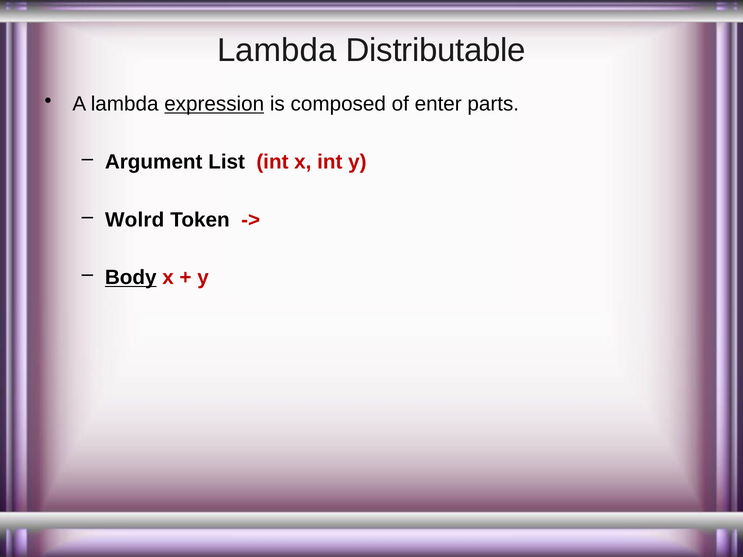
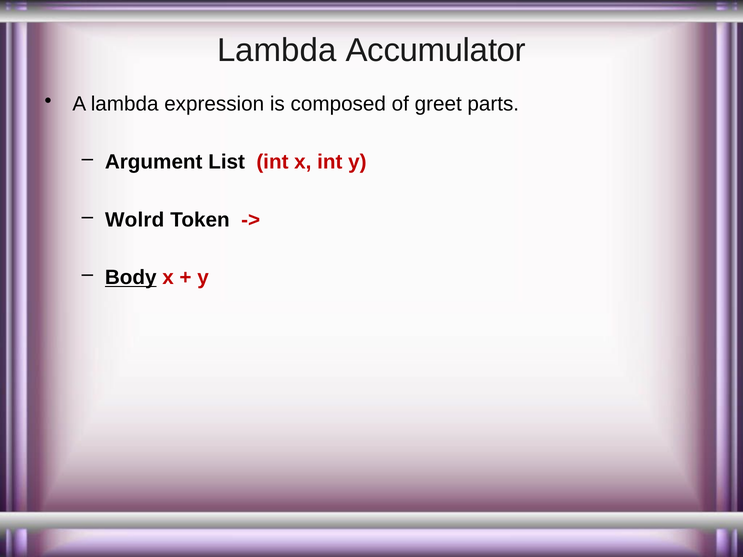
Distributable: Distributable -> Accumulator
expression underline: present -> none
enter: enter -> greet
